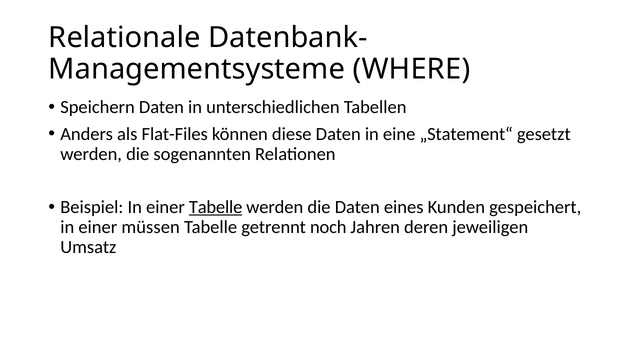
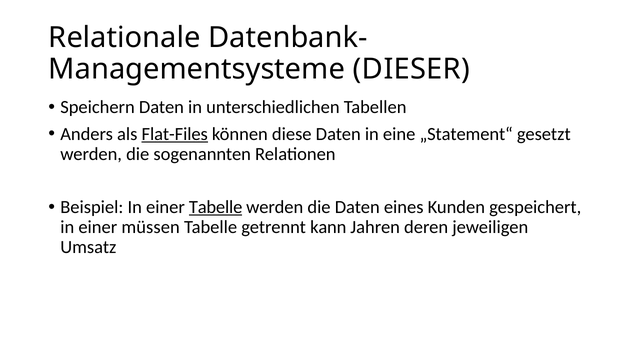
WHERE: WHERE -> DIESER
Flat-Files underline: none -> present
noch: noch -> kann
